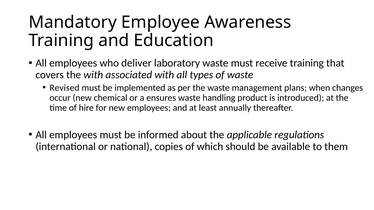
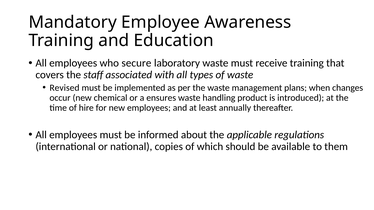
deliver: deliver -> secure
the with: with -> staff
